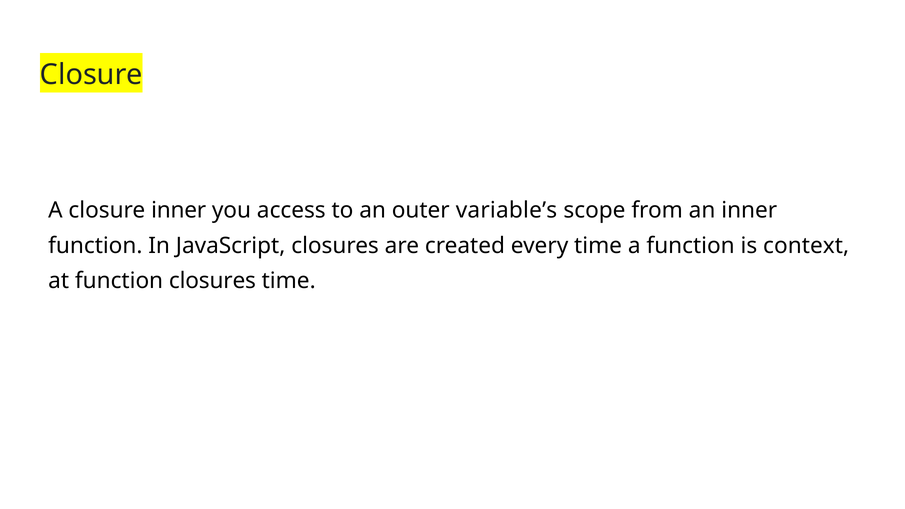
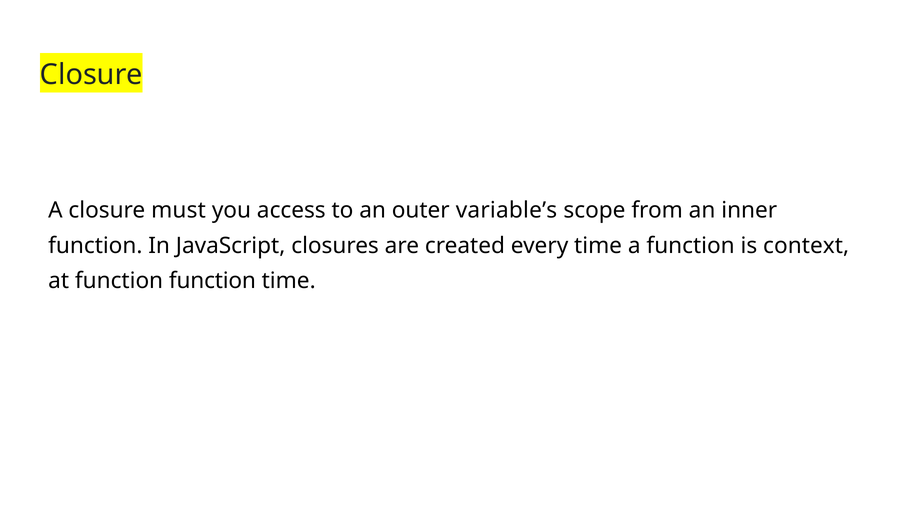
closure inner: inner -> must
function closures: closures -> function
